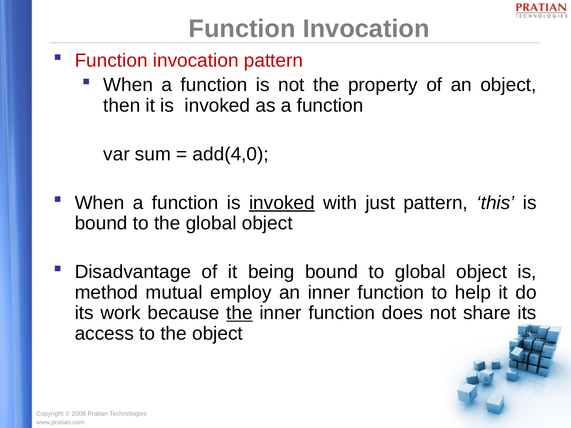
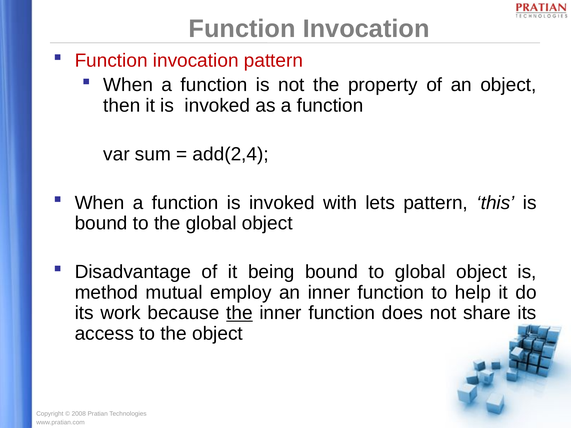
add(4,0: add(4,0 -> add(2,4
invoked at (282, 203) underline: present -> none
just: just -> lets
